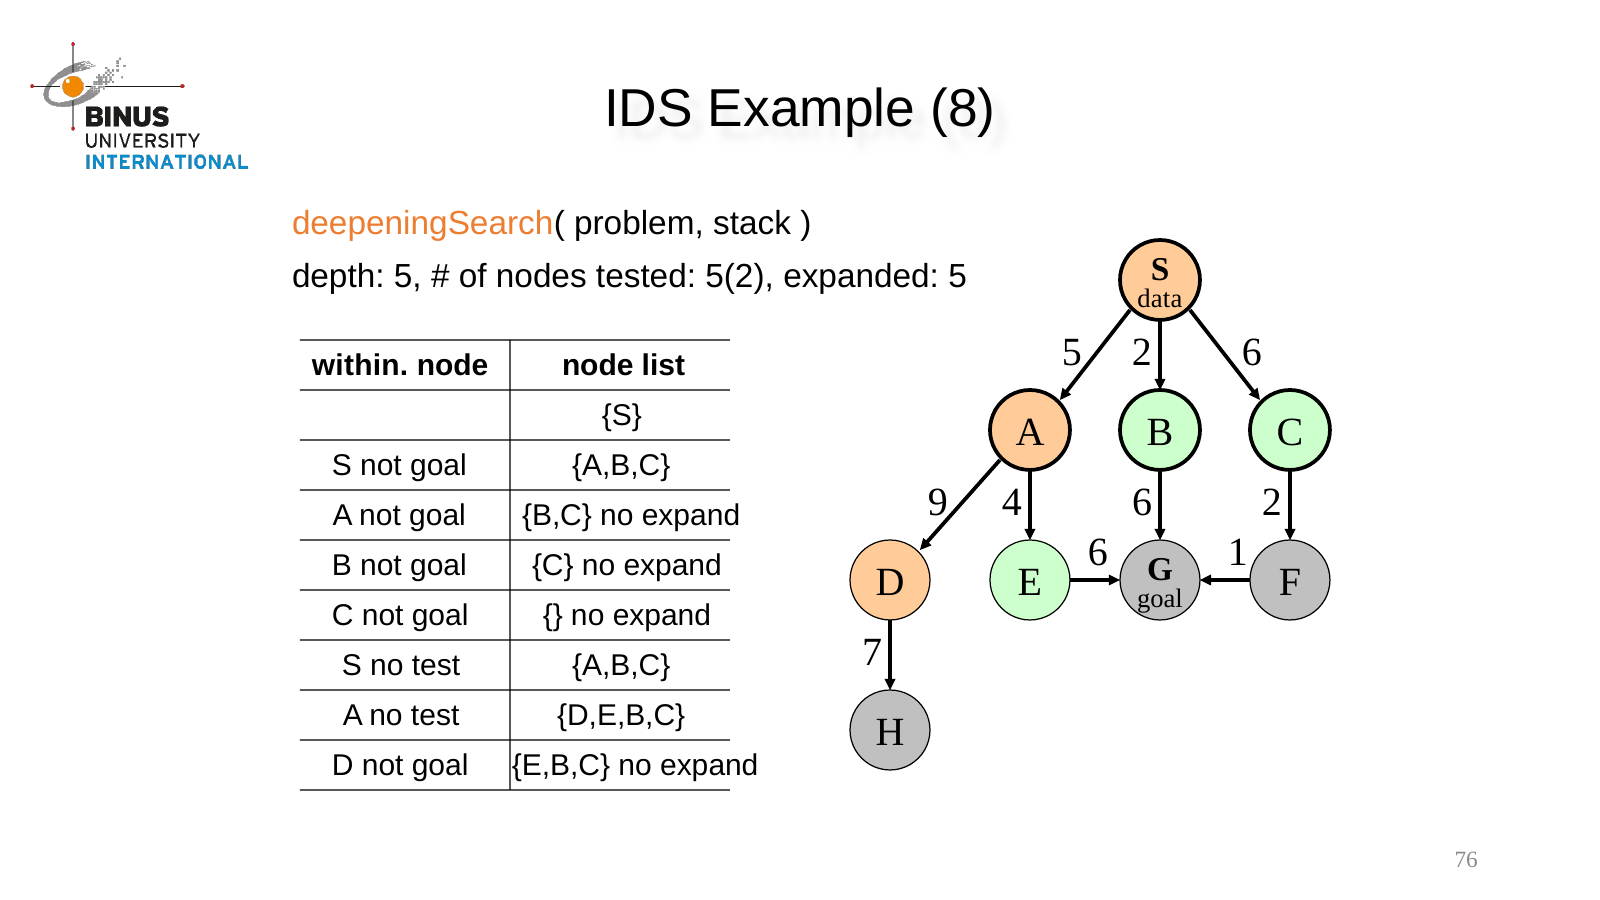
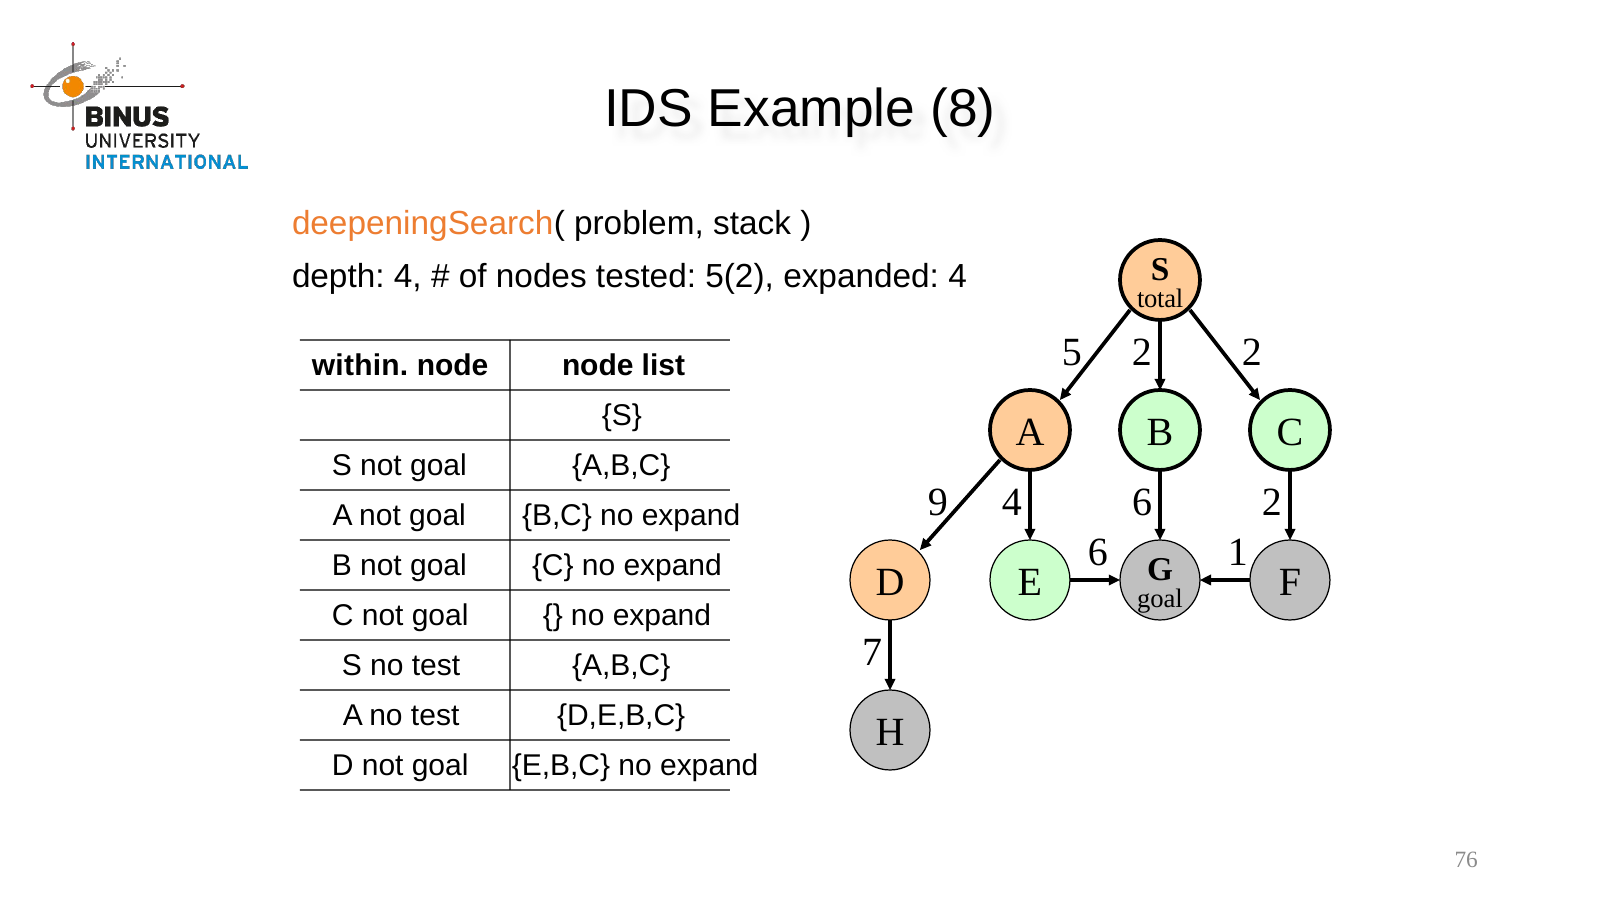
depth 5: 5 -> 4
expanded 5: 5 -> 4
data: data -> total
2 6: 6 -> 2
